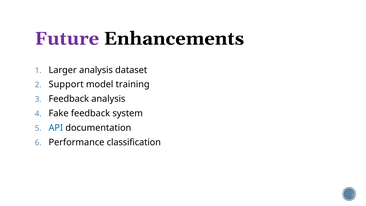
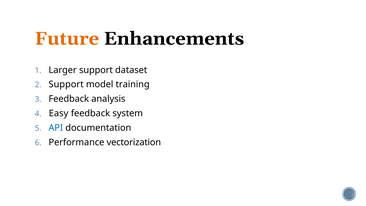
Future colour: purple -> orange
Larger analysis: analysis -> support
Fake: Fake -> Easy
classification: classification -> vectorization
